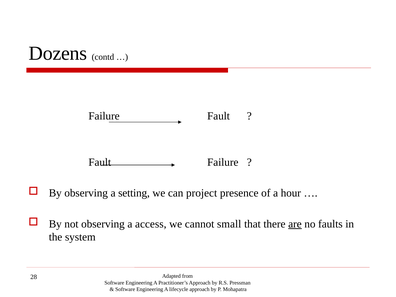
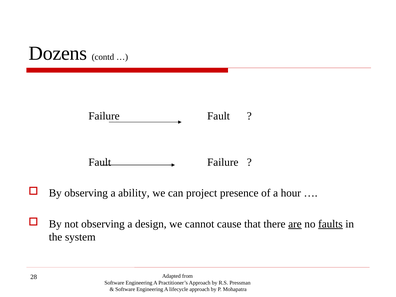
setting: setting -> ability
access: access -> design
small: small -> cause
faults underline: none -> present
